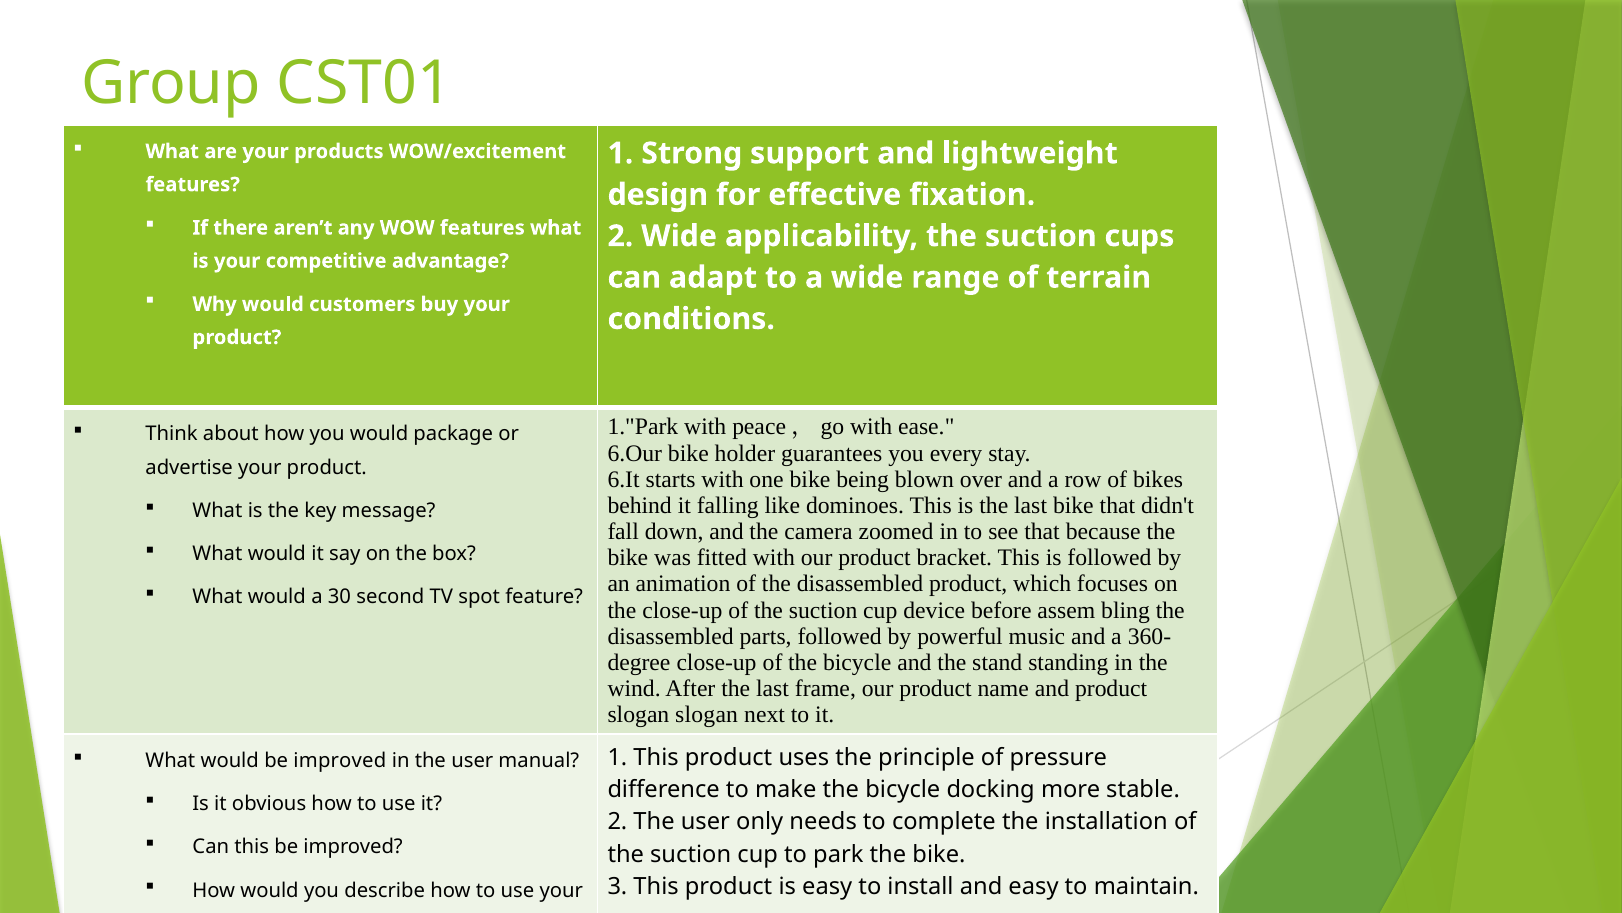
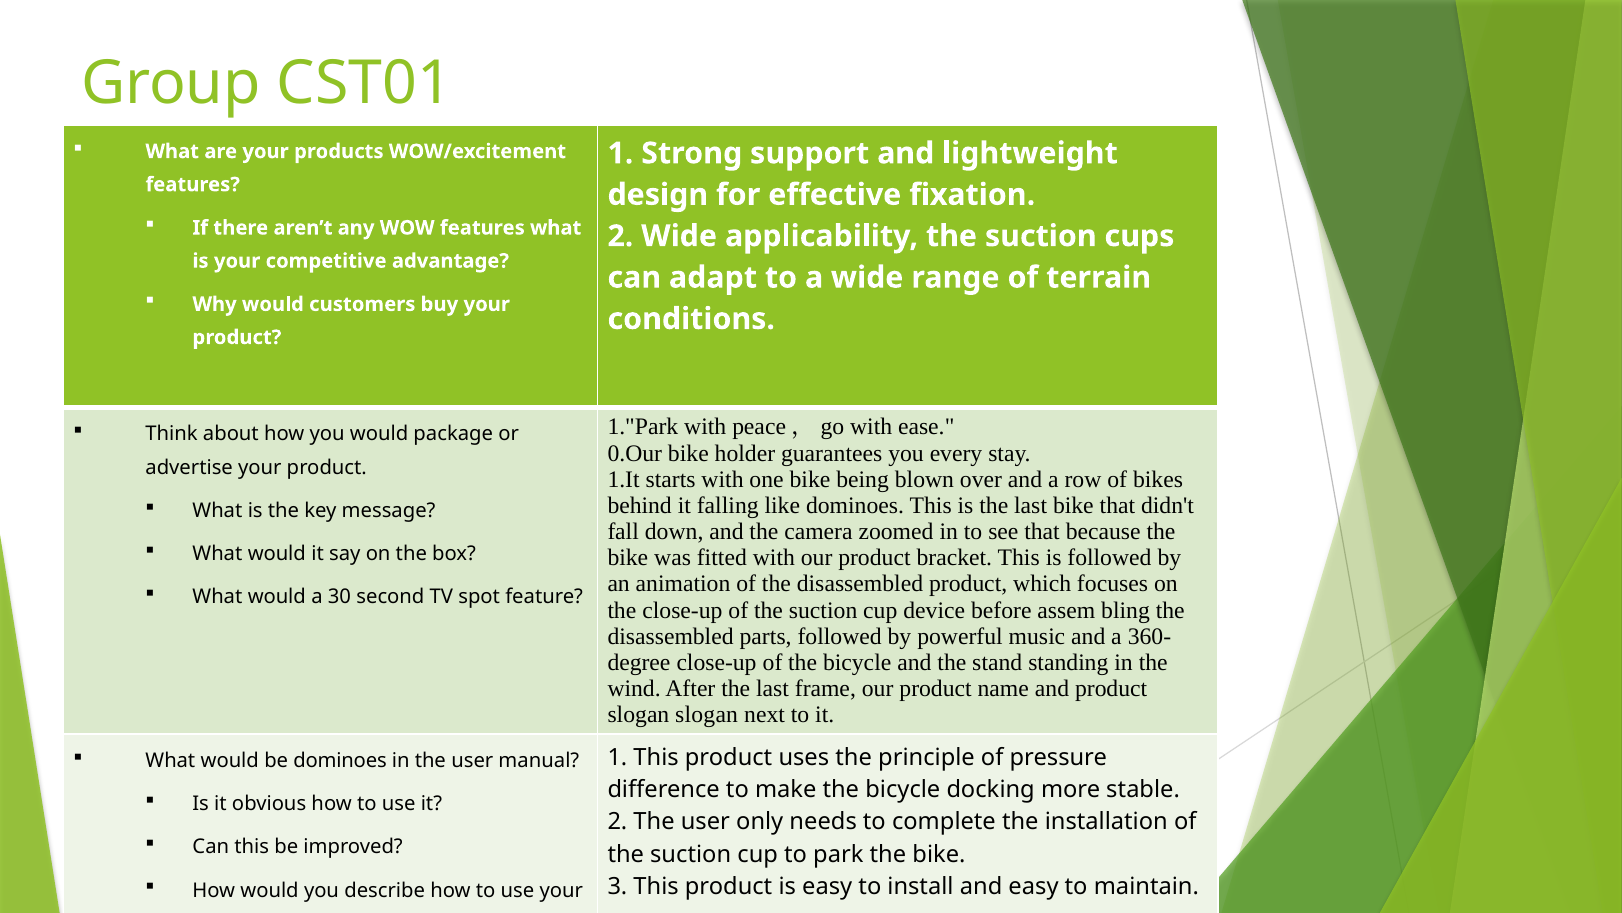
6.Our: 6.Our -> 0.Our
6.It: 6.It -> 1.It
would be improved: improved -> dominoes
